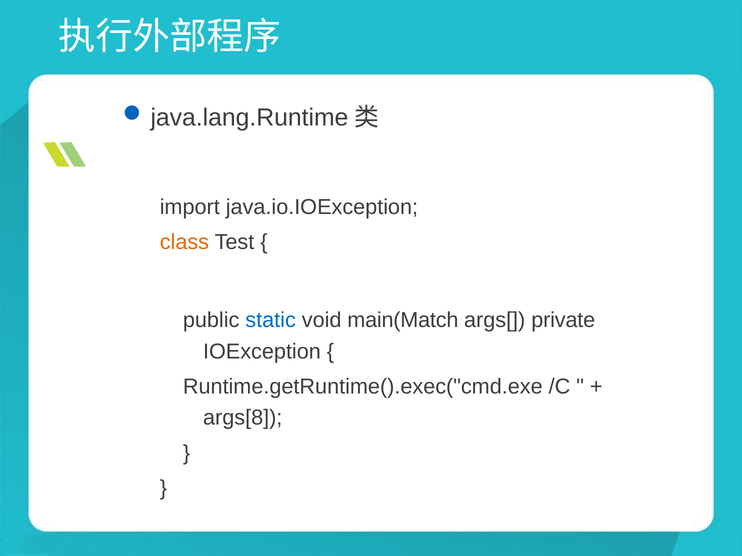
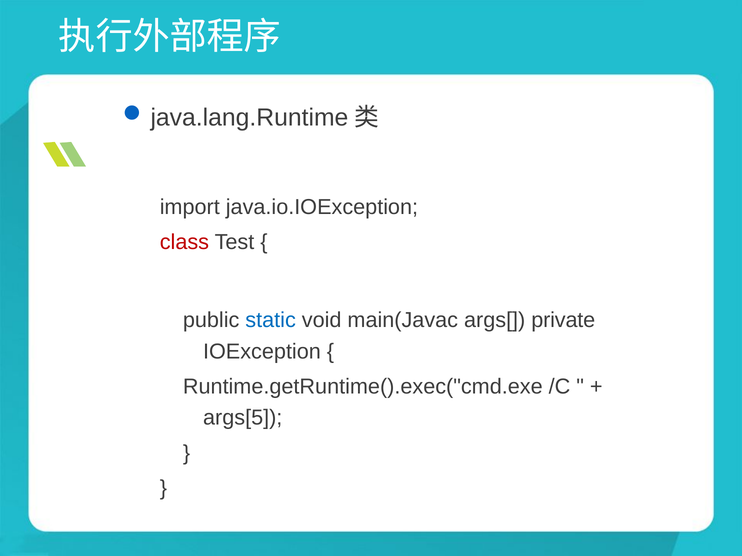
class colour: orange -> red
main(Match: main(Match -> main(Javac
args[8: args[8 -> args[5
